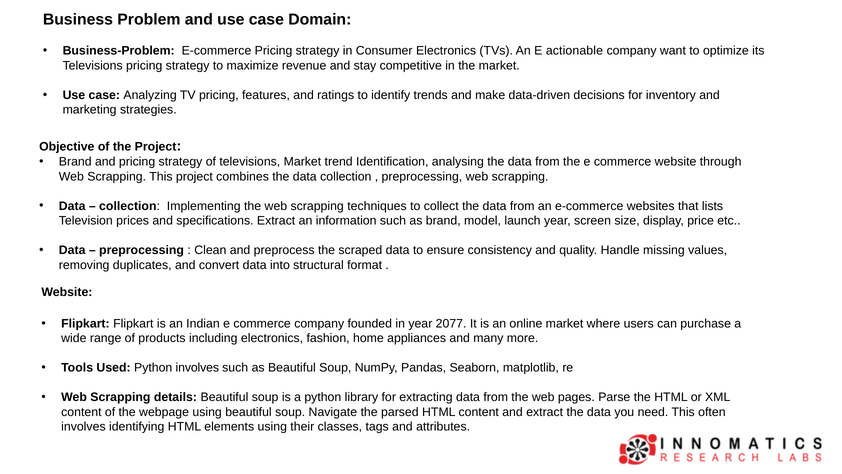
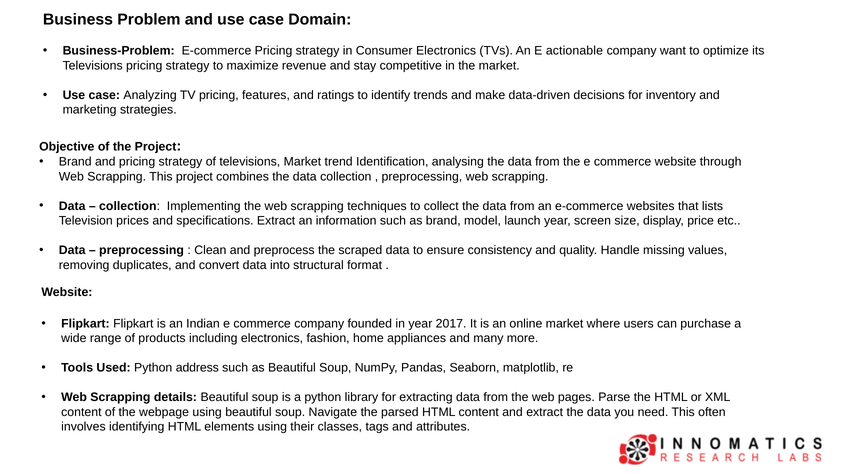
2077: 2077 -> 2017
Python involves: involves -> address
